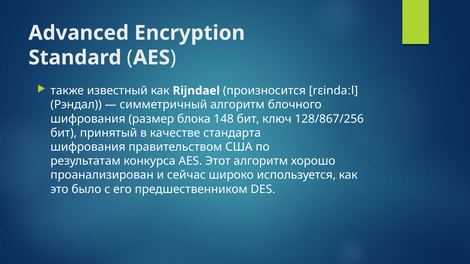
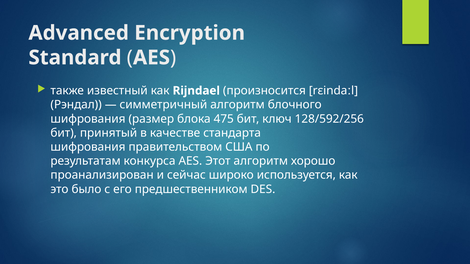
148: 148 -> 475
128/867/256: 128/867/256 -> 128/592/256
